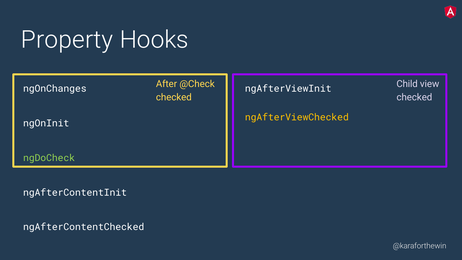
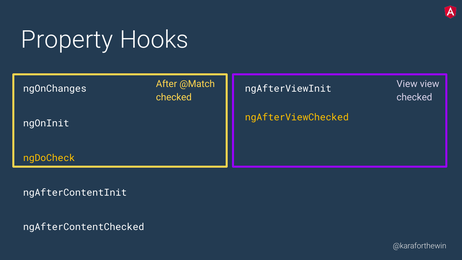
@Check: @Check -> @Match
Child at (407, 84): Child -> View
ngDoCheck colour: light green -> yellow
